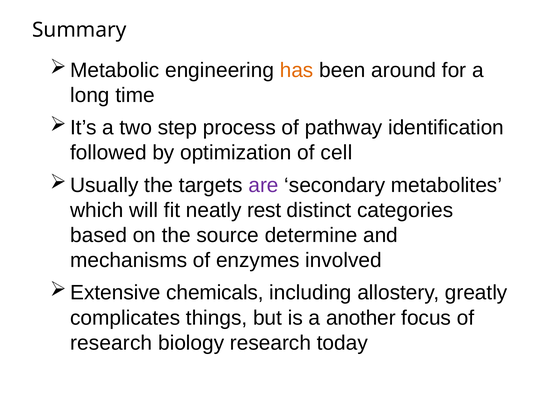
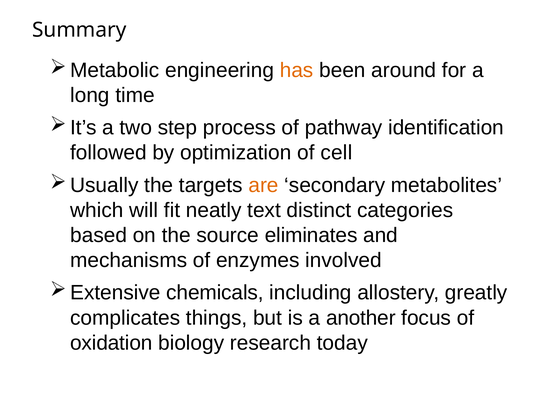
are colour: purple -> orange
rest: rest -> text
determine: determine -> eliminates
research at (111, 343): research -> oxidation
